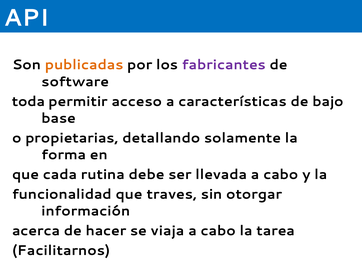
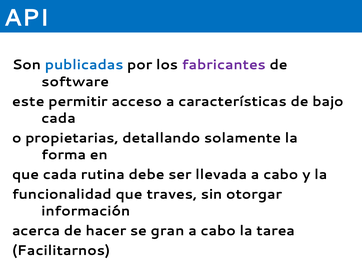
publicadas colour: orange -> blue
toda: toda -> este
base at (59, 118): base -> cada
viaja: viaja -> gran
